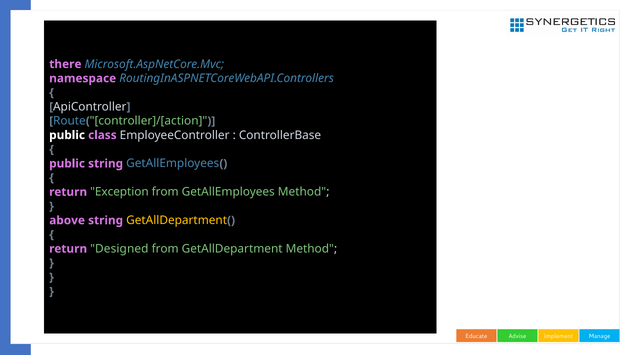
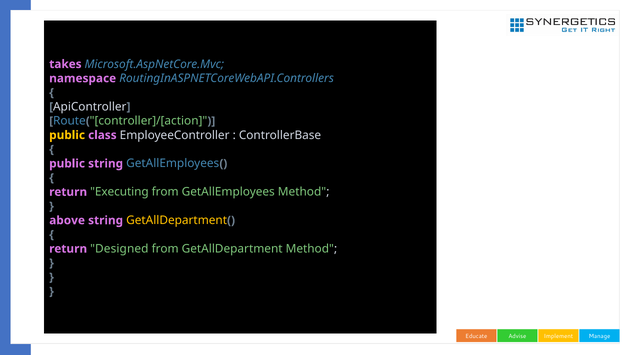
there: there -> takes
public at (67, 135) colour: white -> yellow
Exception: Exception -> Executing
